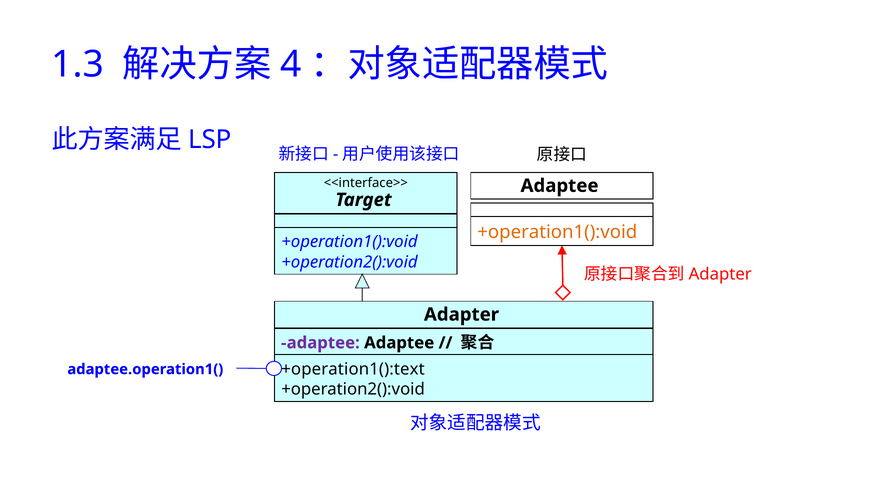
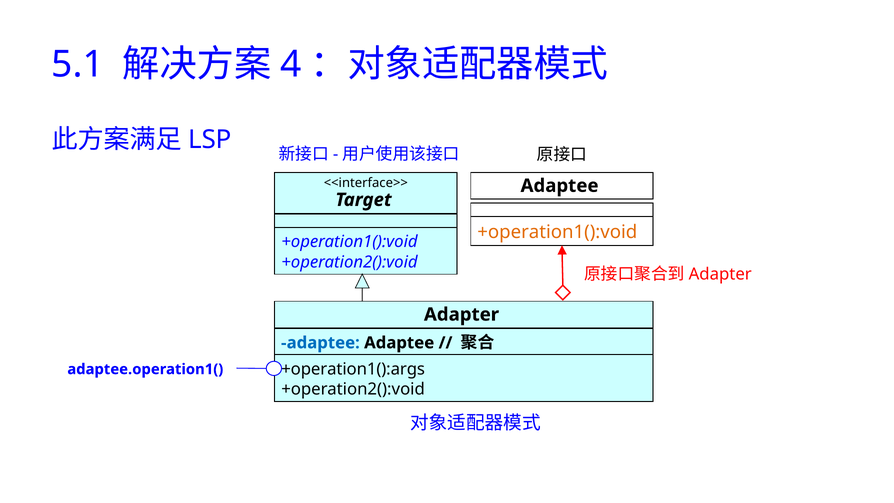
1.3: 1.3 -> 5.1
adaptee at (321, 343) colour: purple -> blue
+operation1():text: +operation1():text -> +operation1():args
